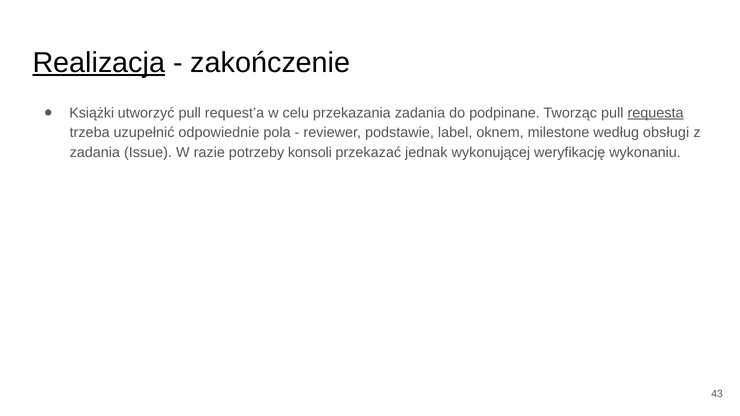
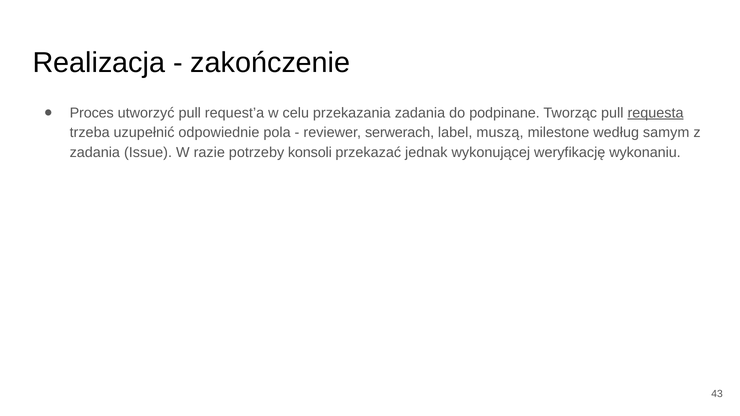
Realizacja underline: present -> none
Książki: Książki -> Proces
podstawie: podstawie -> serwerach
oknem: oknem -> muszą
obsługi: obsługi -> samym
